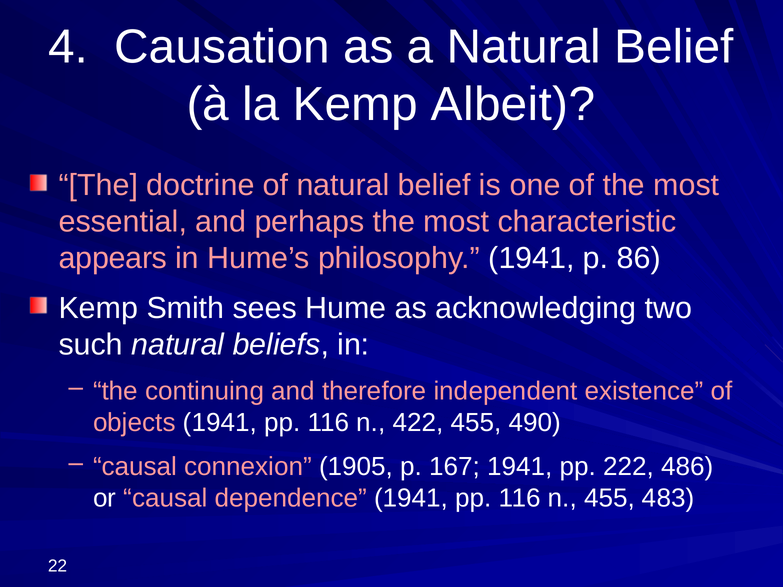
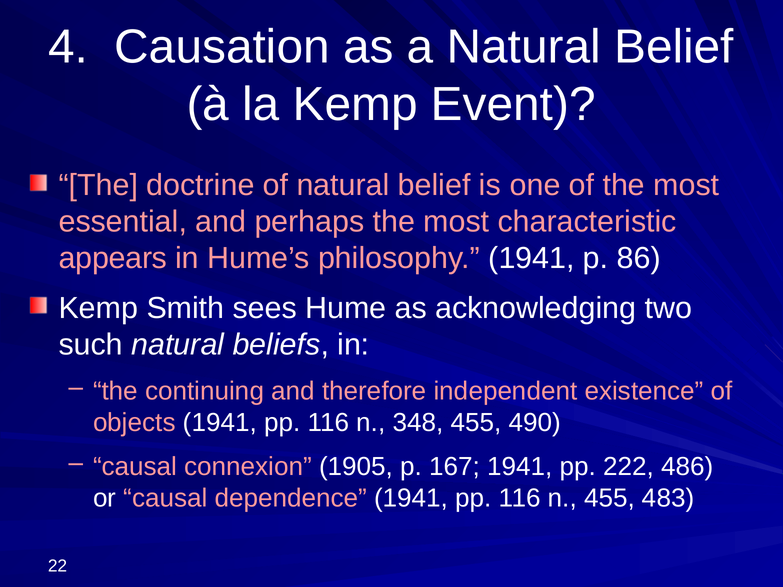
Albeit: Albeit -> Event
422: 422 -> 348
